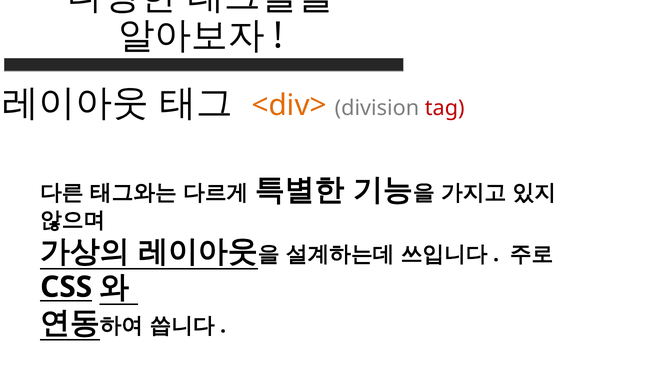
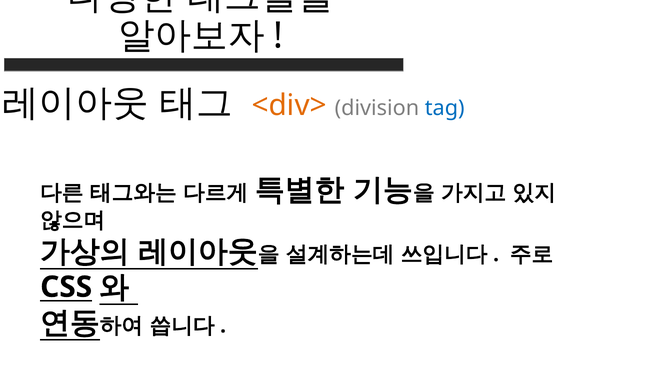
tag colour: red -> blue
